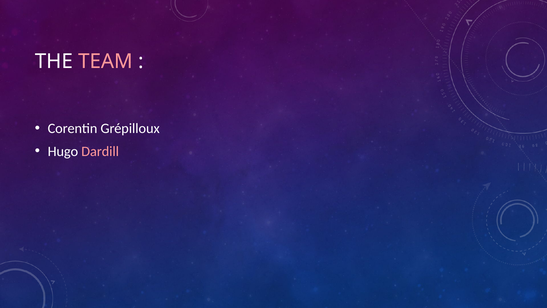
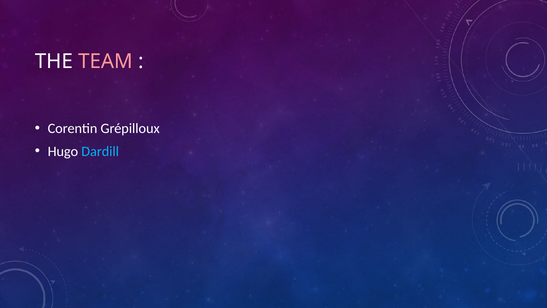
Dardill colour: pink -> light blue
